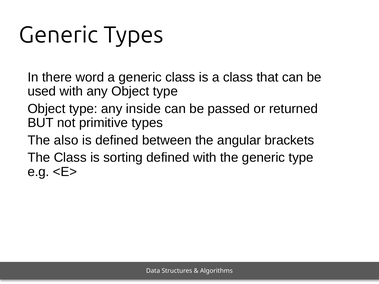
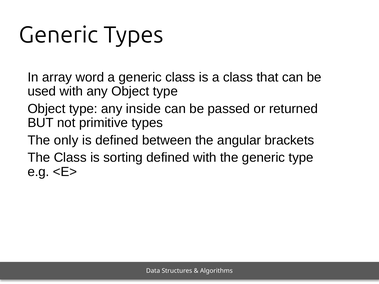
there: there -> array
also: also -> only
